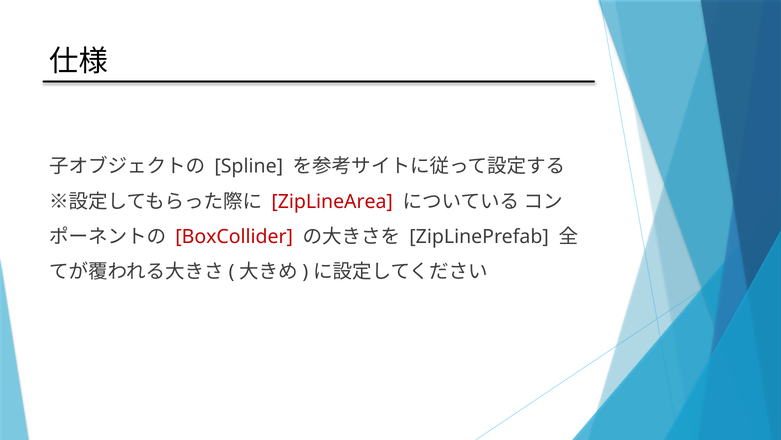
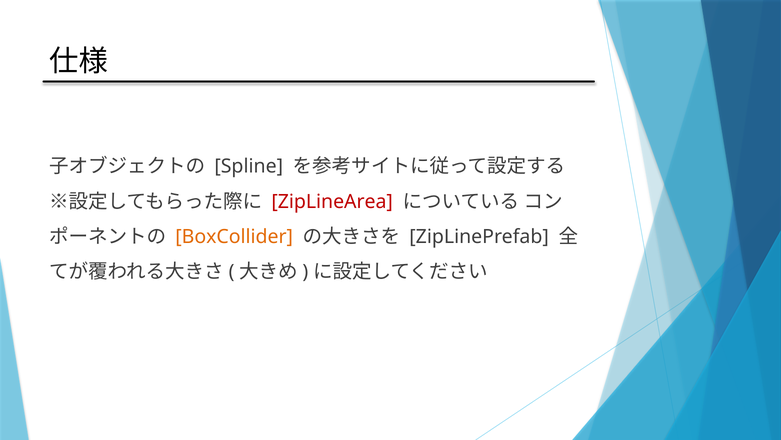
BoxCollider colour: red -> orange
